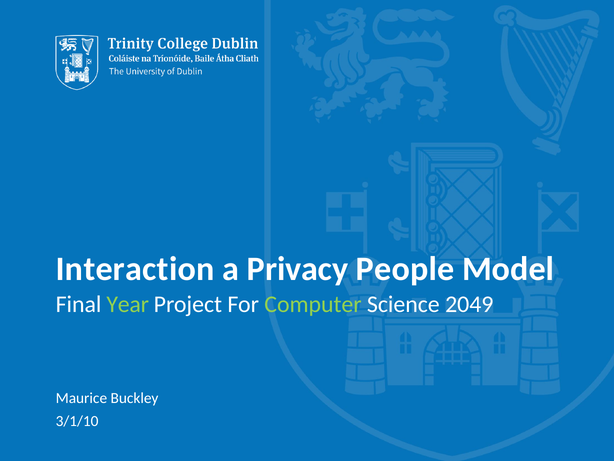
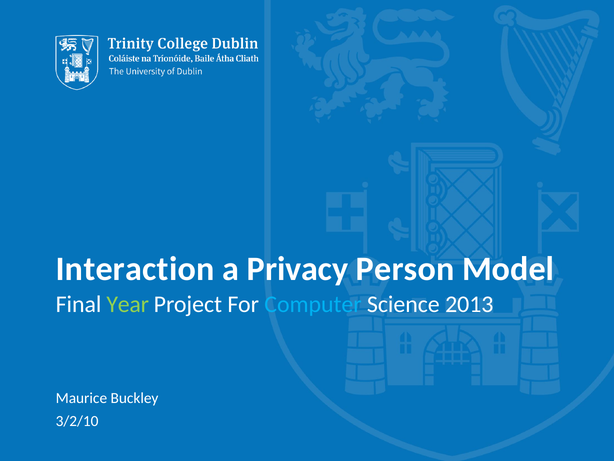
People: People -> Person
Computer colour: light green -> light blue
2049: 2049 -> 2013
3/1/10: 3/1/10 -> 3/2/10
